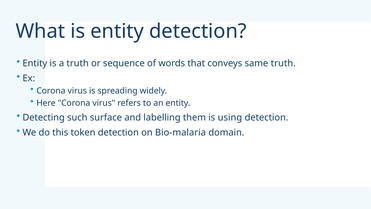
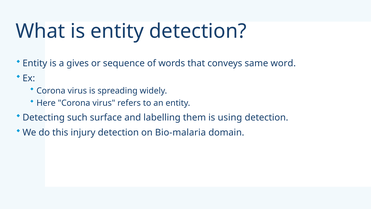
a truth: truth -> gives
same truth: truth -> word
token: token -> injury
